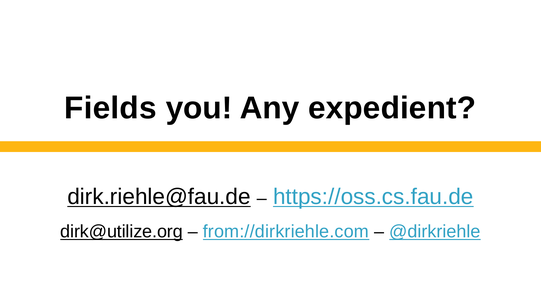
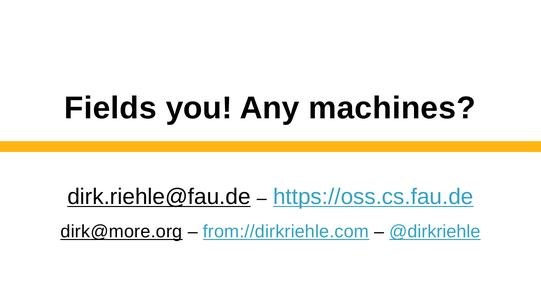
expedient: expedient -> machines
dirk@utilize.org: dirk@utilize.org -> dirk@more.org
